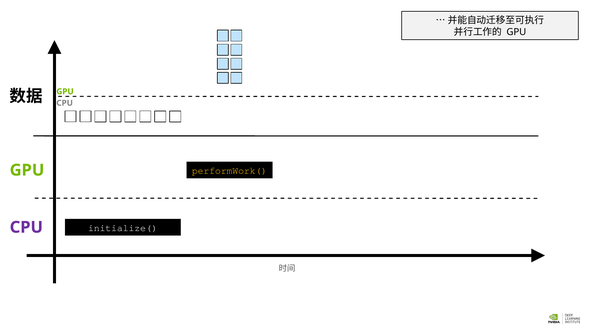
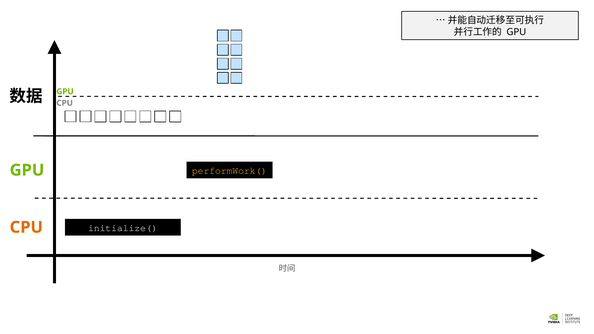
CPU at (26, 227) colour: purple -> orange
